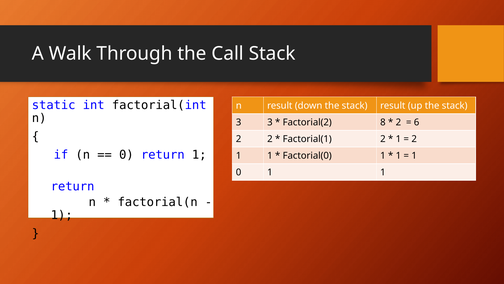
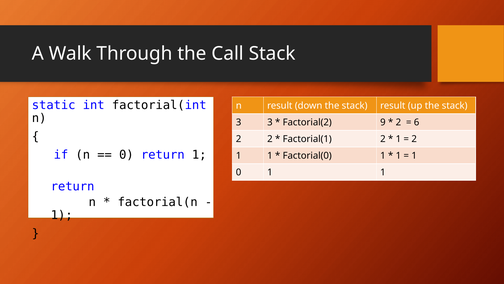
8: 8 -> 9
